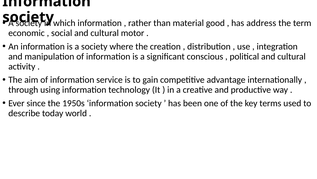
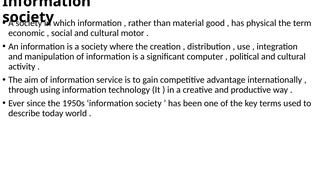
address: address -> physical
conscious: conscious -> computer
